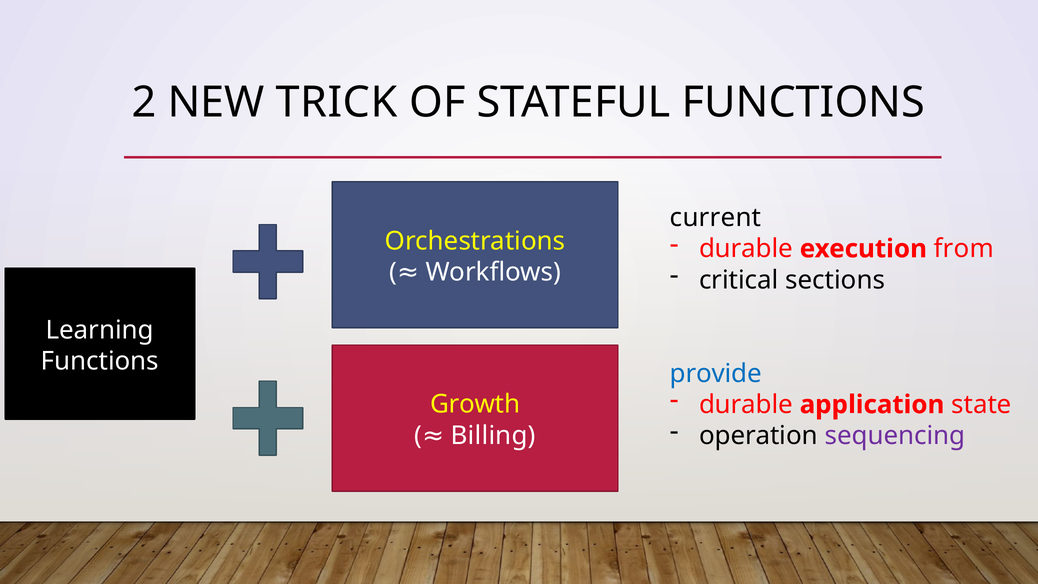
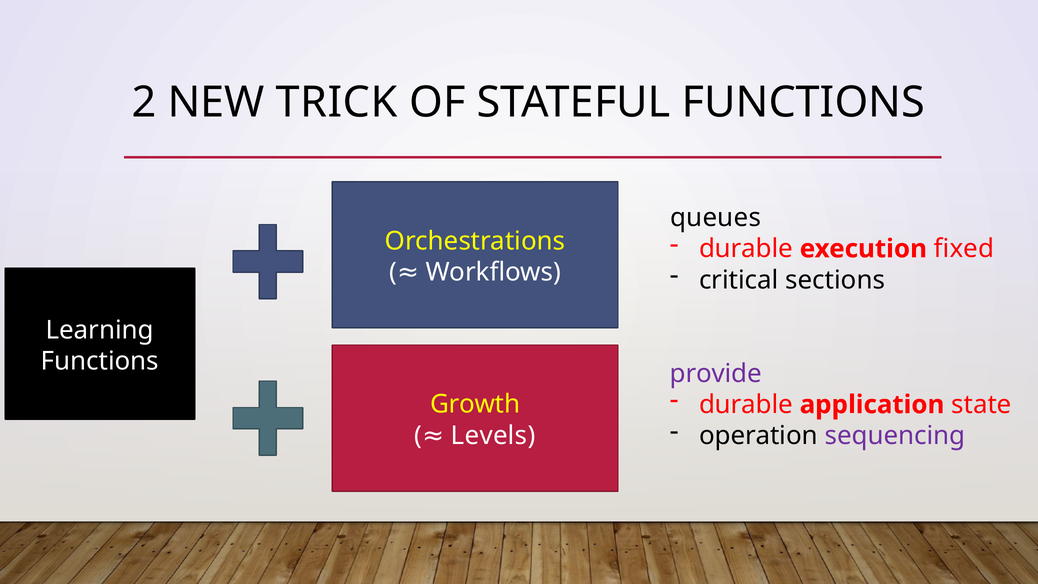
current: current -> queues
from: from -> fixed
provide colour: blue -> purple
Billing: Billing -> Levels
